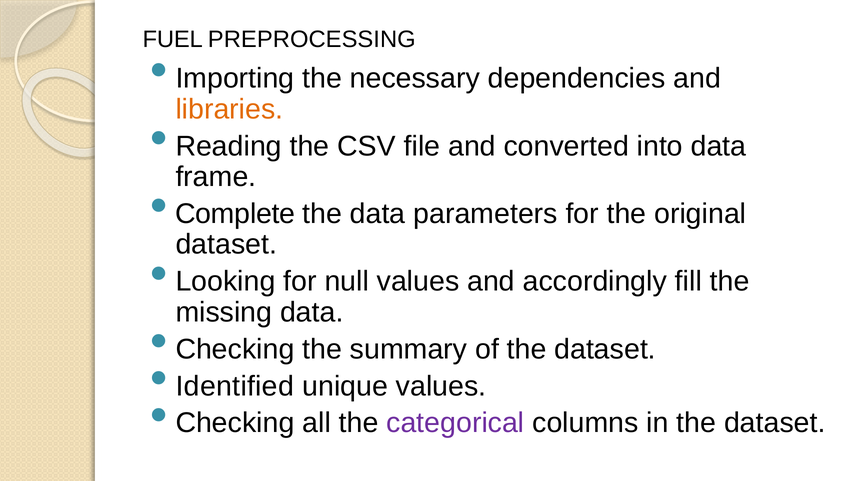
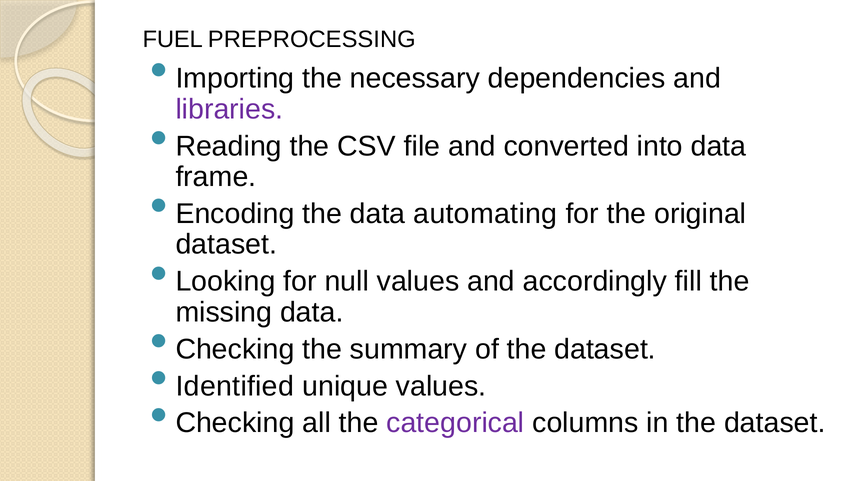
libraries colour: orange -> purple
Complete: Complete -> Encoding
parameters: parameters -> automating
